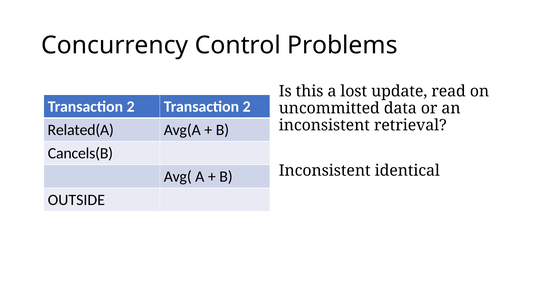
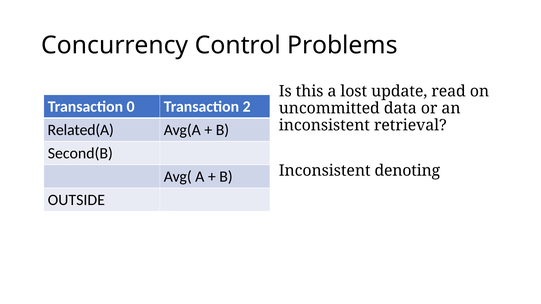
2 at (131, 107): 2 -> 0
Cancels(B: Cancels(B -> Second(B
identical: identical -> denoting
